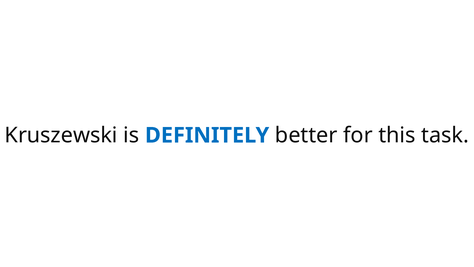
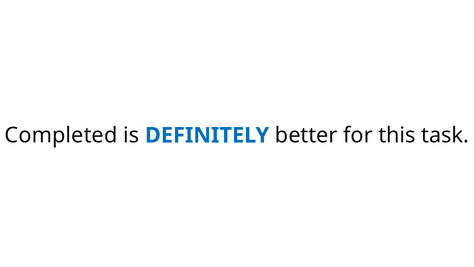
Kruszewski: Kruszewski -> Completed
